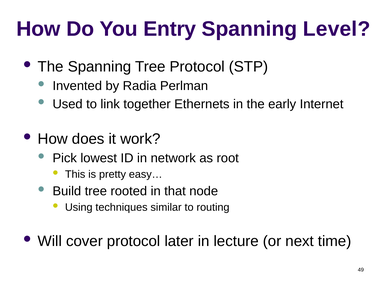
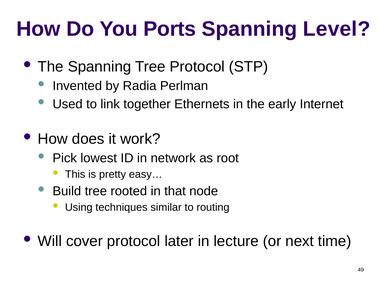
Entry: Entry -> Ports
